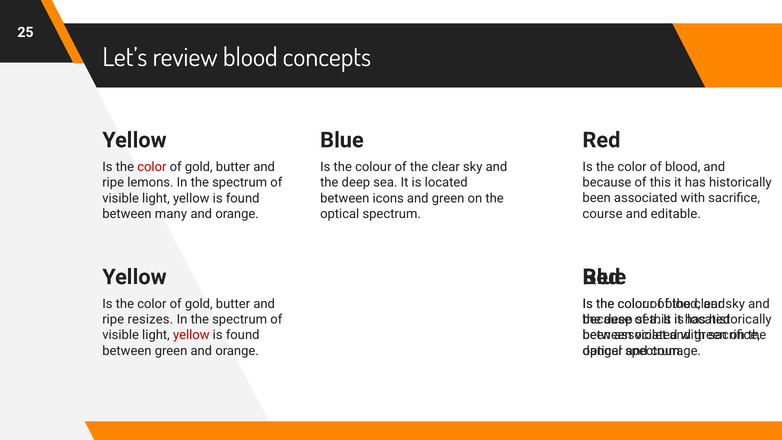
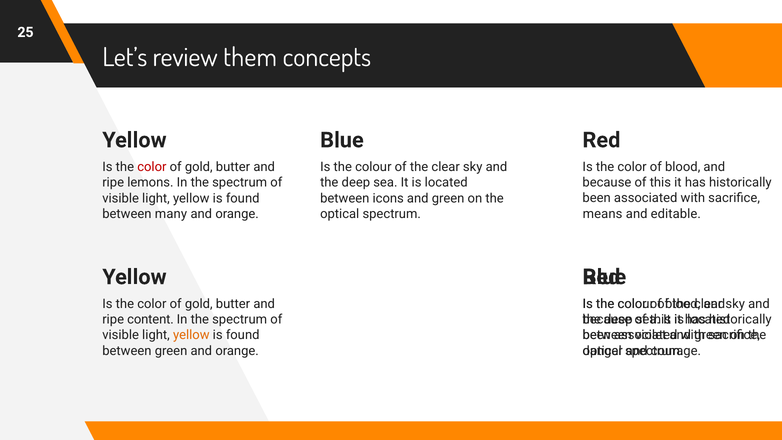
review blood: blood -> them
course: course -> means
resizes: resizes -> content
yellow at (191, 335) colour: red -> orange
